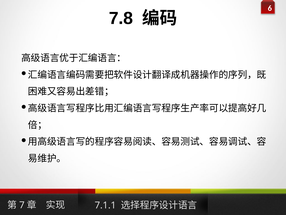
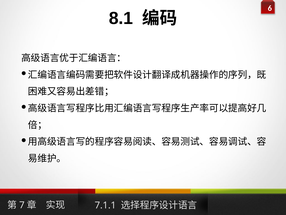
7.8: 7.8 -> 8.1
